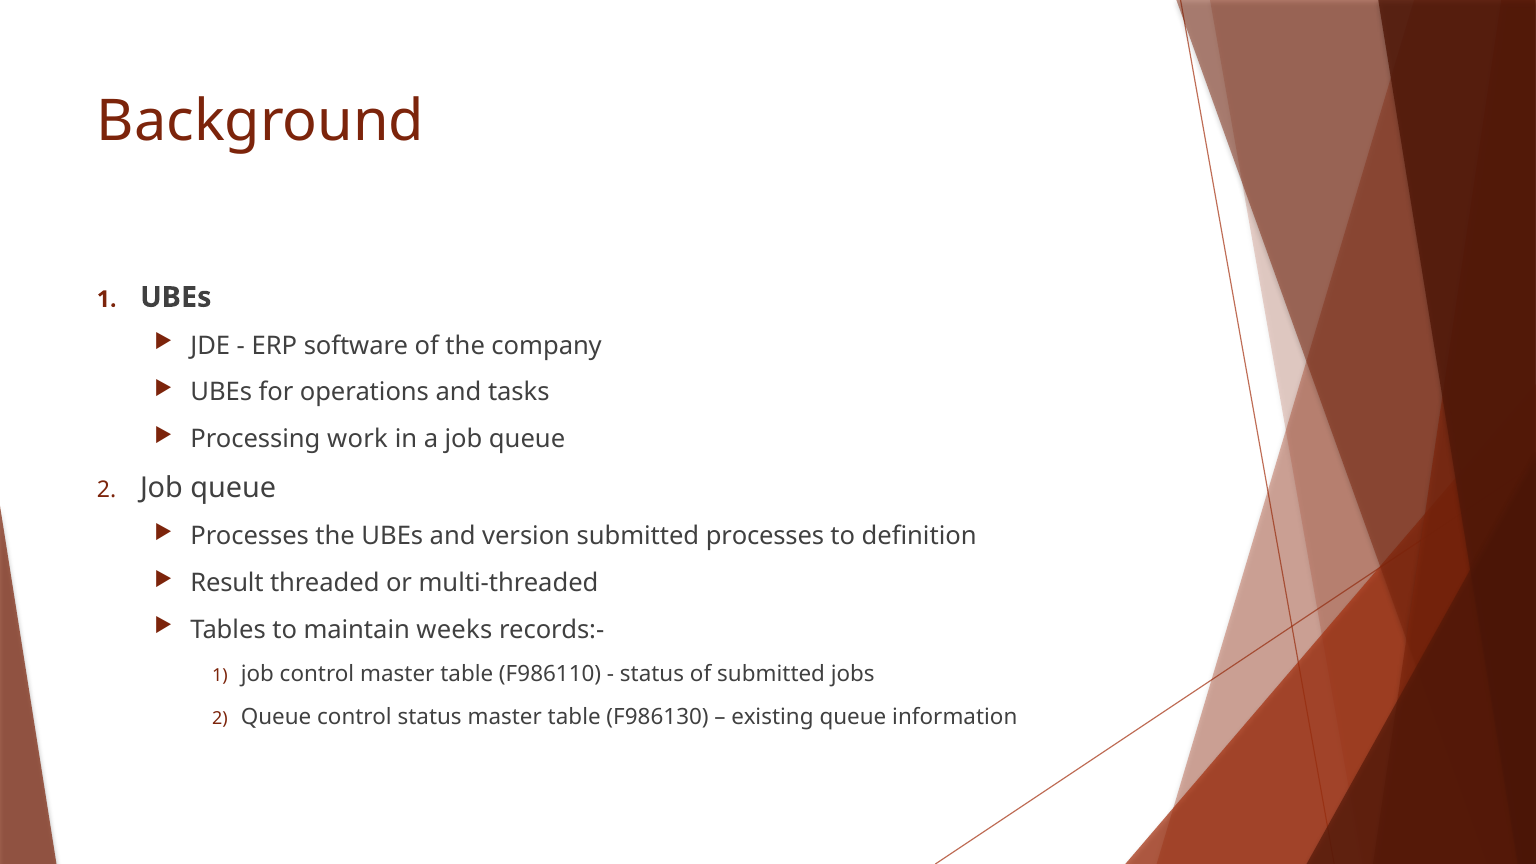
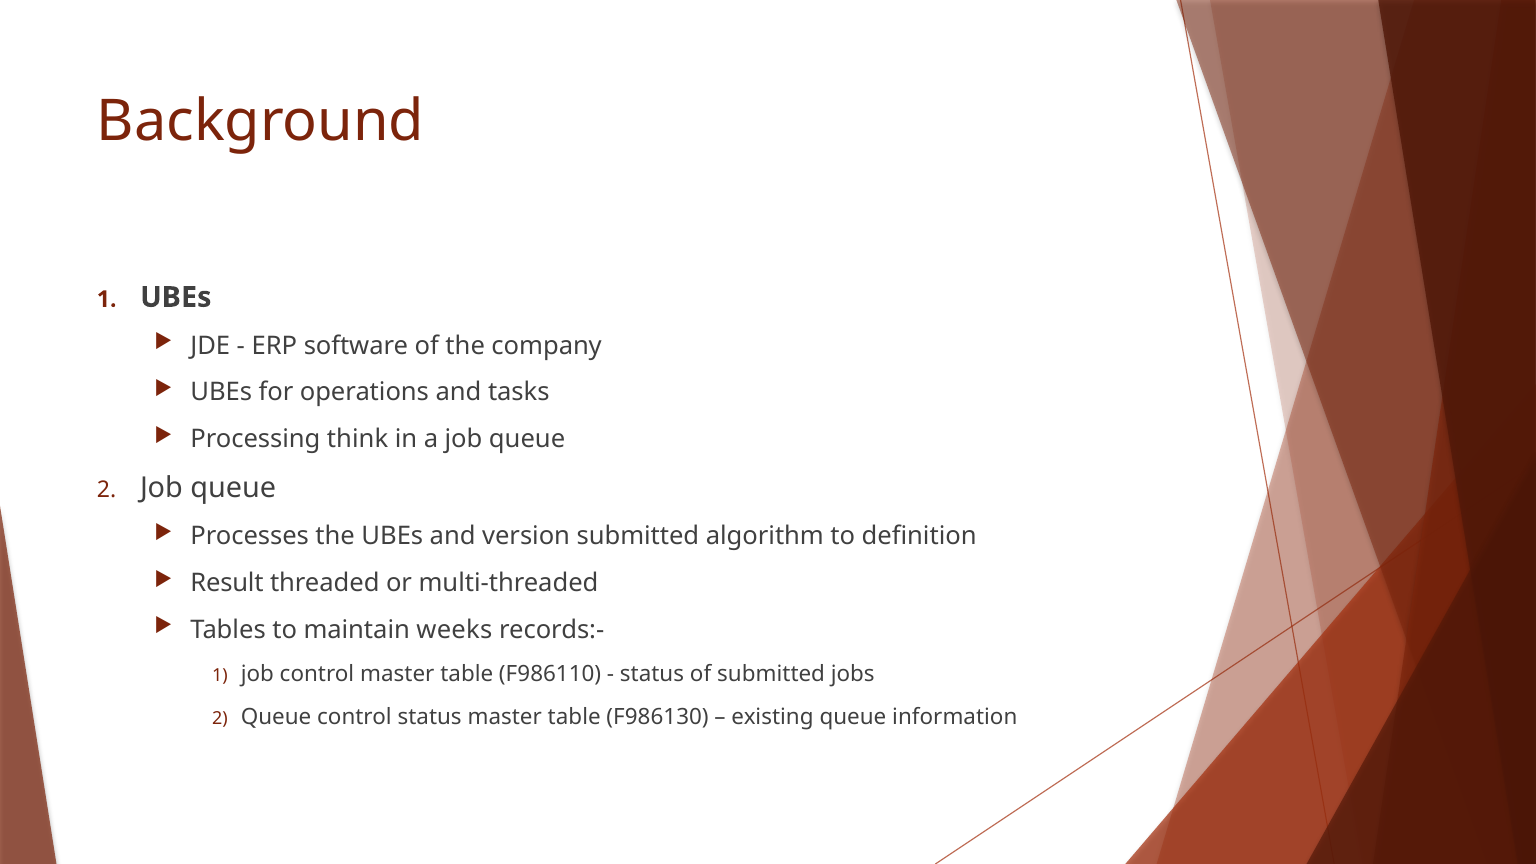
work: work -> think
submitted processes: processes -> algorithm
